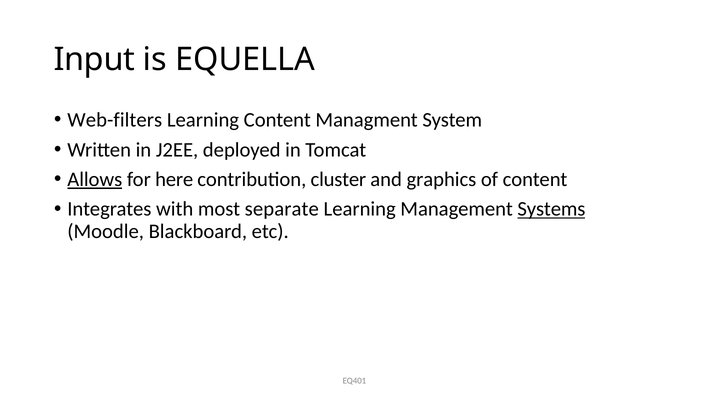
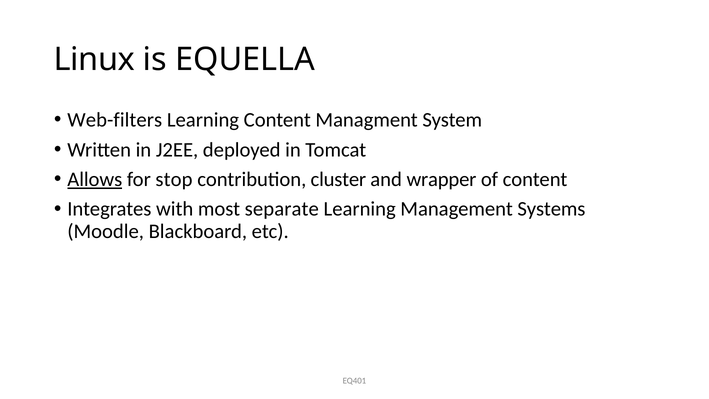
Input: Input -> Linux
here: here -> stop
graphics: graphics -> wrapper
Systems underline: present -> none
